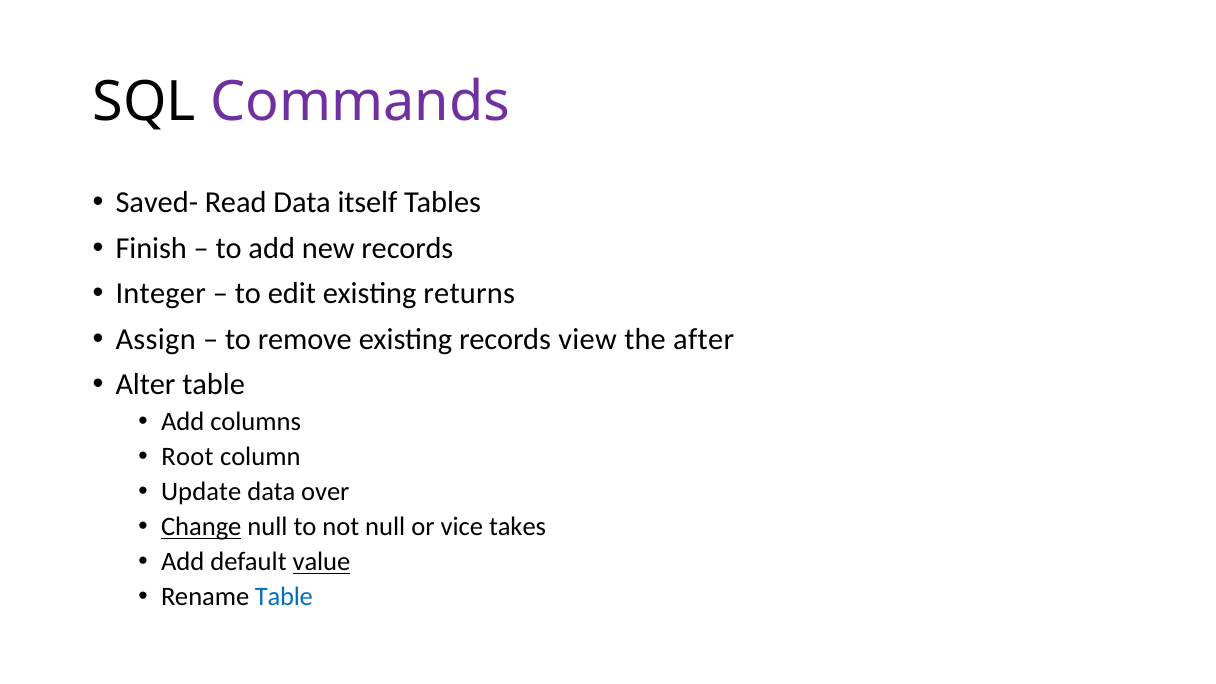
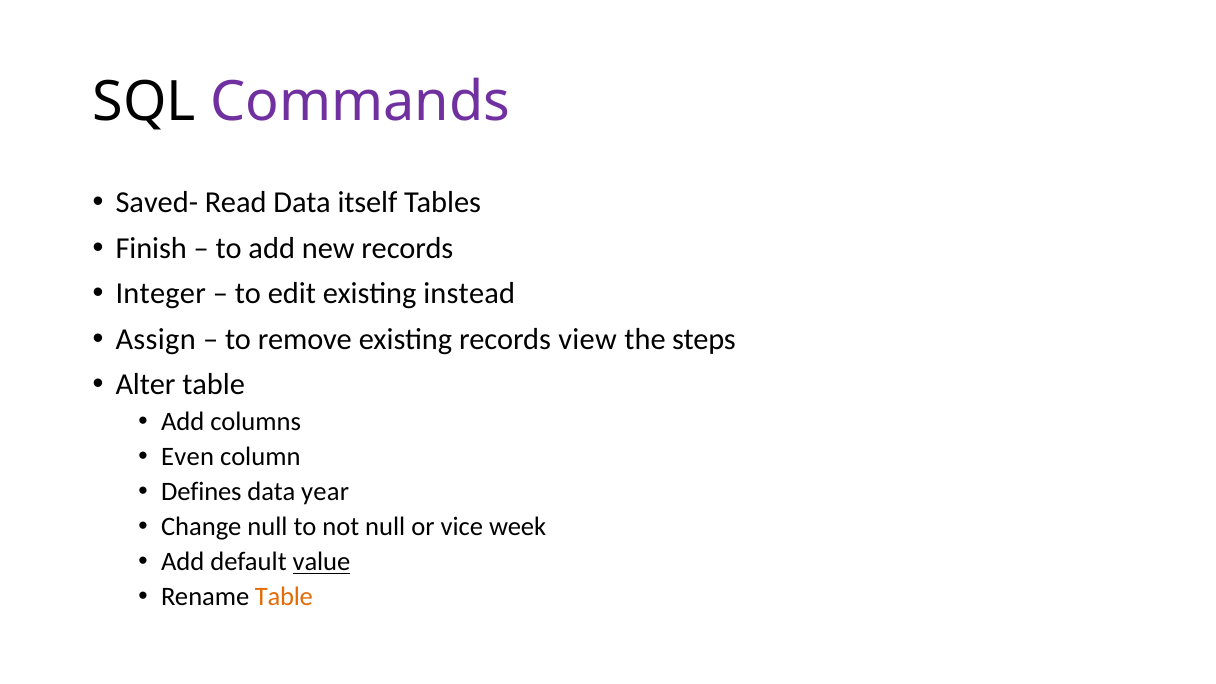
returns: returns -> instead
after: after -> steps
Root: Root -> Even
Update: Update -> Defines
over: over -> year
Change underline: present -> none
takes: takes -> week
Table at (284, 597) colour: blue -> orange
